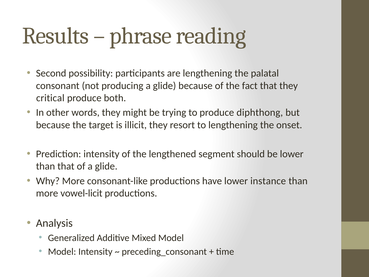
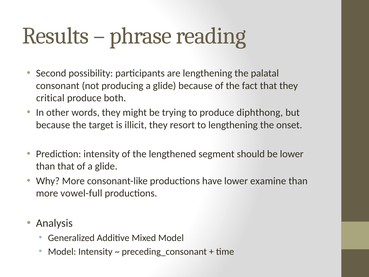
instance: instance -> examine
vowel-licit: vowel-licit -> vowel-full
